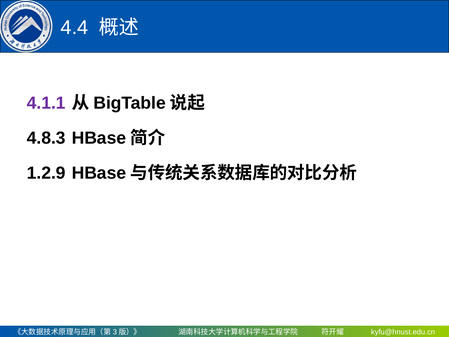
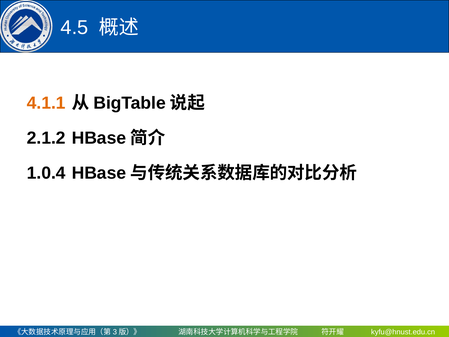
4.4: 4.4 -> 4.5
4.1.1 colour: purple -> orange
4.8.3: 4.8.3 -> 2.1.2
1.2.9: 1.2.9 -> 1.0.4
